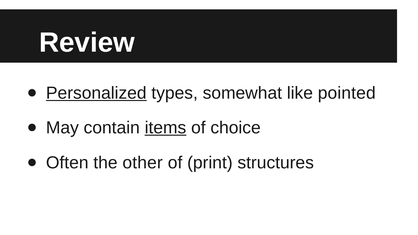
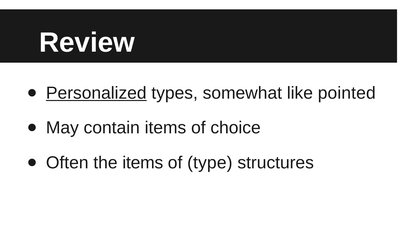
items at (165, 128) underline: present -> none
the other: other -> items
print: print -> type
